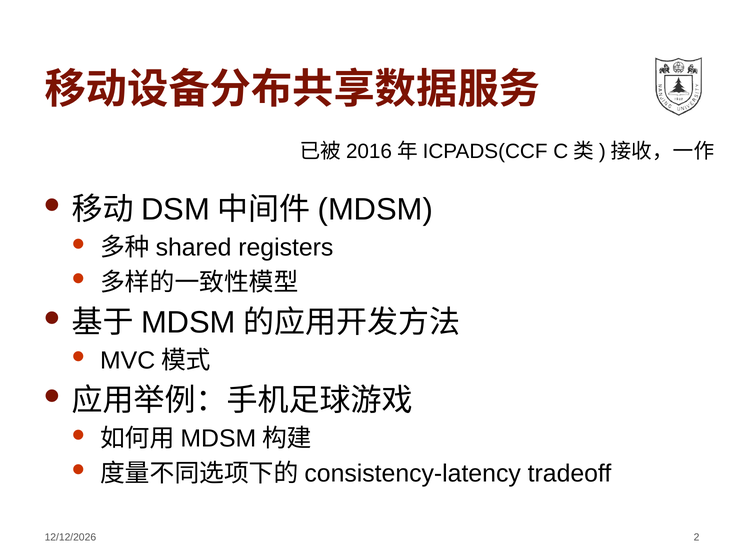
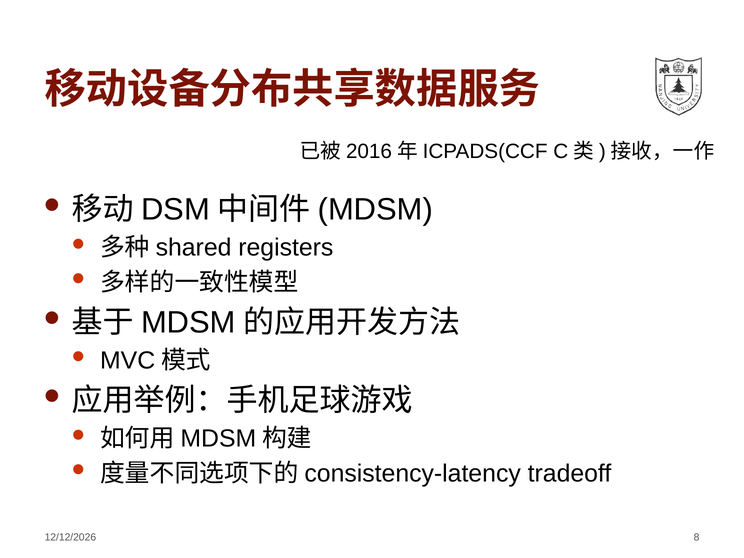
2: 2 -> 8
